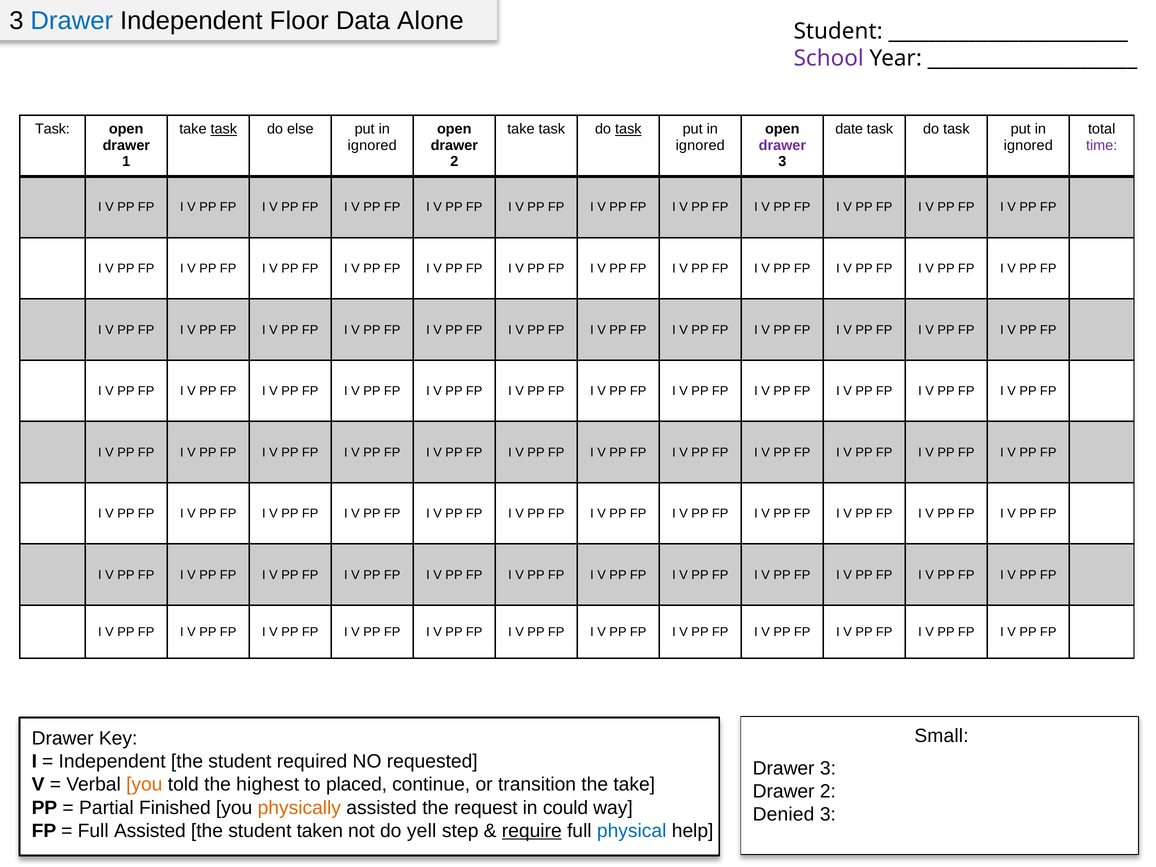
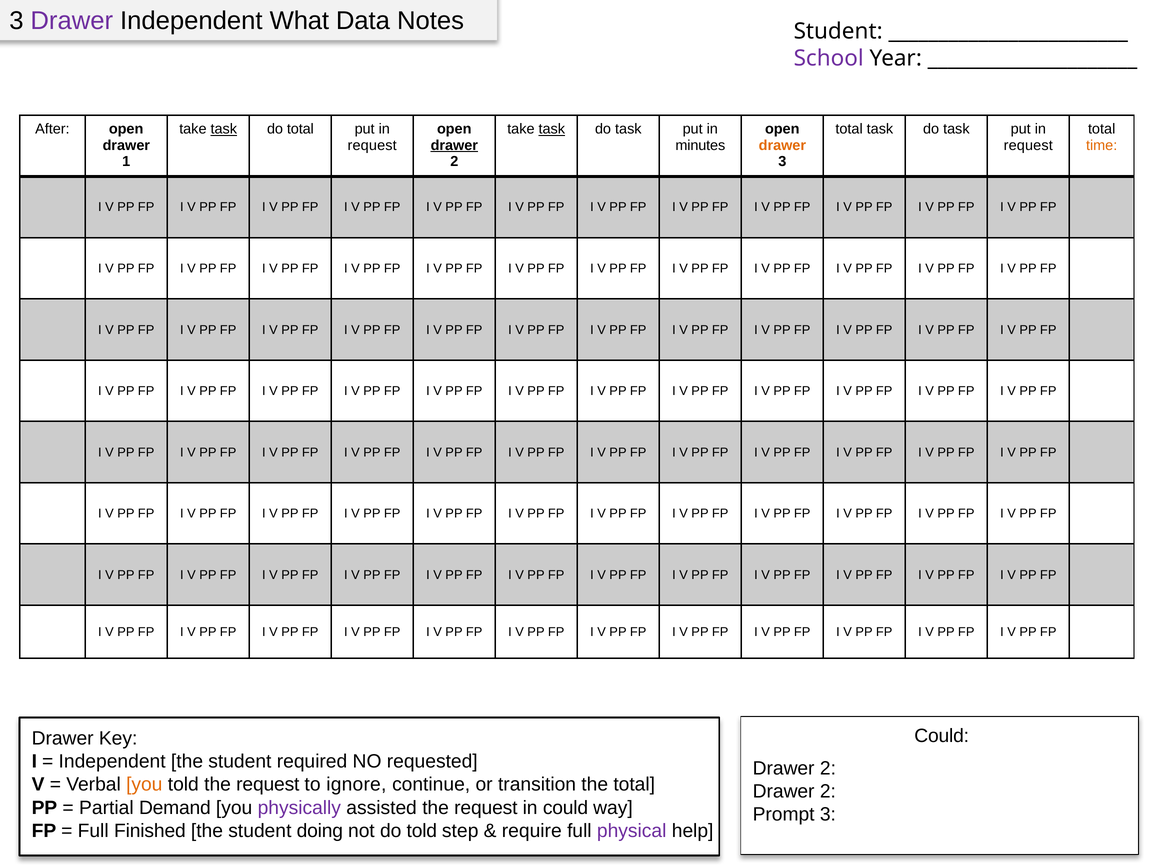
Drawer at (72, 21) colour: blue -> purple
Floor: Floor -> What
Alone: Alone -> Notes
Task at (52, 129): Task -> After
do else: else -> total
task at (552, 129) underline: none -> present
task at (628, 129) underline: present -> none
date at (849, 129): date -> total
ignored at (372, 145): ignored -> request
drawer at (454, 145) underline: none -> present
ignored at (700, 145): ignored -> minutes
drawer at (782, 145) colour: purple -> orange
ignored at (1028, 145): ignored -> request
time colour: purple -> orange
Small at (942, 736): Small -> Could
3 at (828, 768): 3 -> 2
told the highest: highest -> request
placed: placed -> ignore
the take: take -> total
Finished: Finished -> Demand
physically colour: orange -> purple
Denied: Denied -> Prompt
Full Assisted: Assisted -> Finished
taken: taken -> doing
do yell: yell -> told
require underline: present -> none
physical colour: blue -> purple
